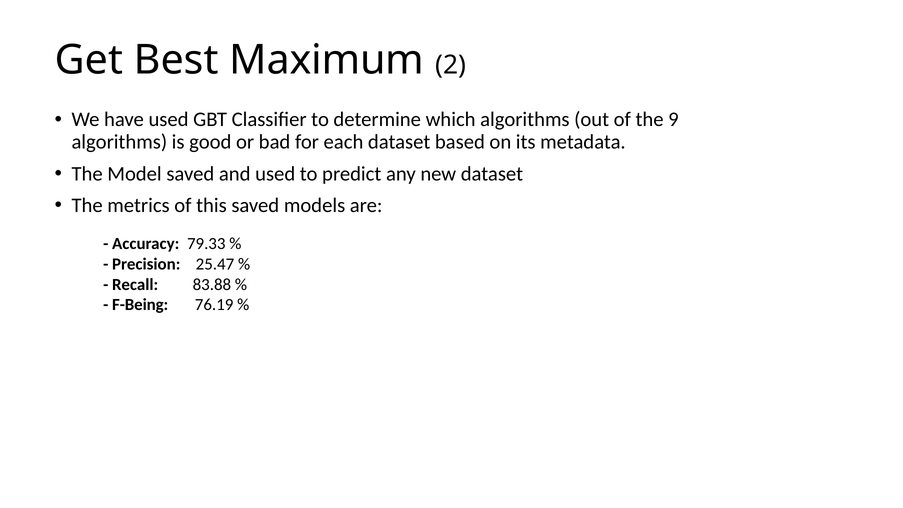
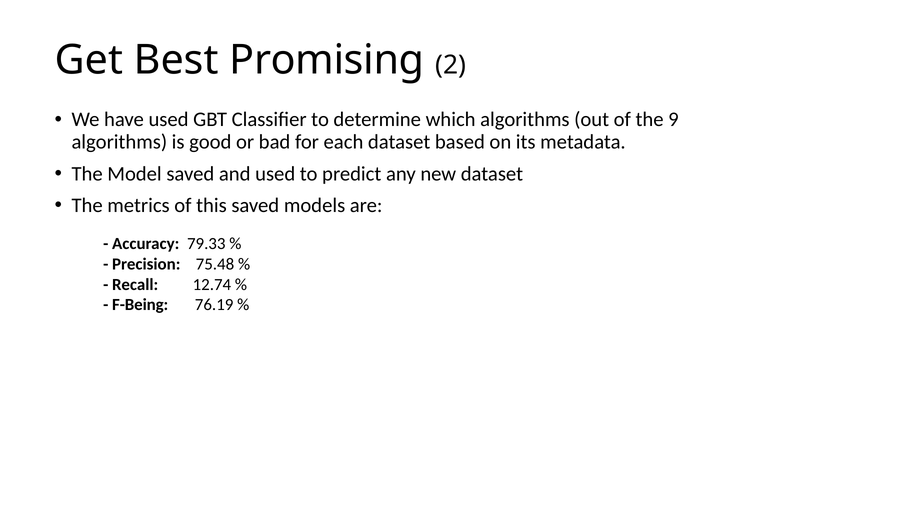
Maximum: Maximum -> Promising
25.47: 25.47 -> 75.48
83.88: 83.88 -> 12.74
